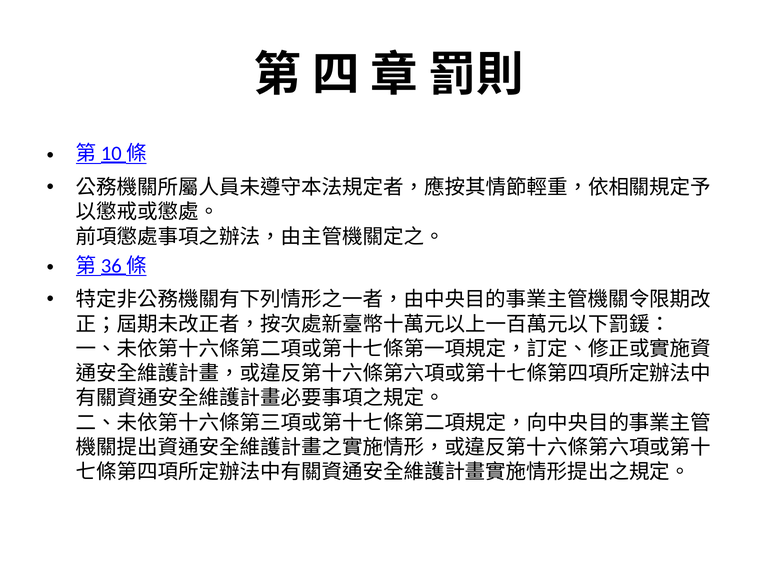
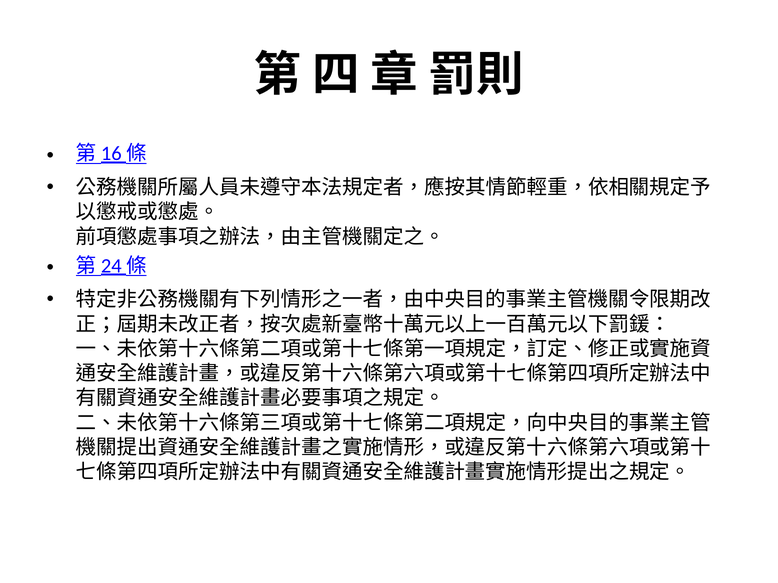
10: 10 -> 16
36: 36 -> 24
